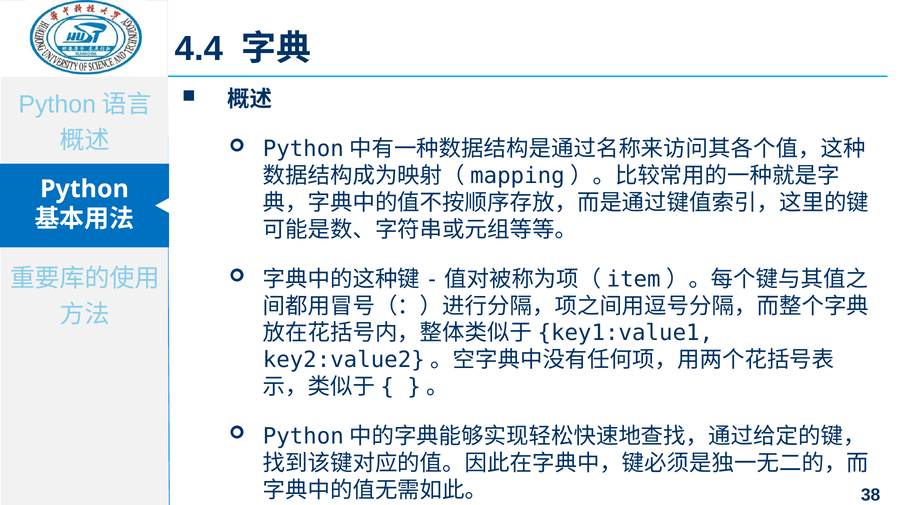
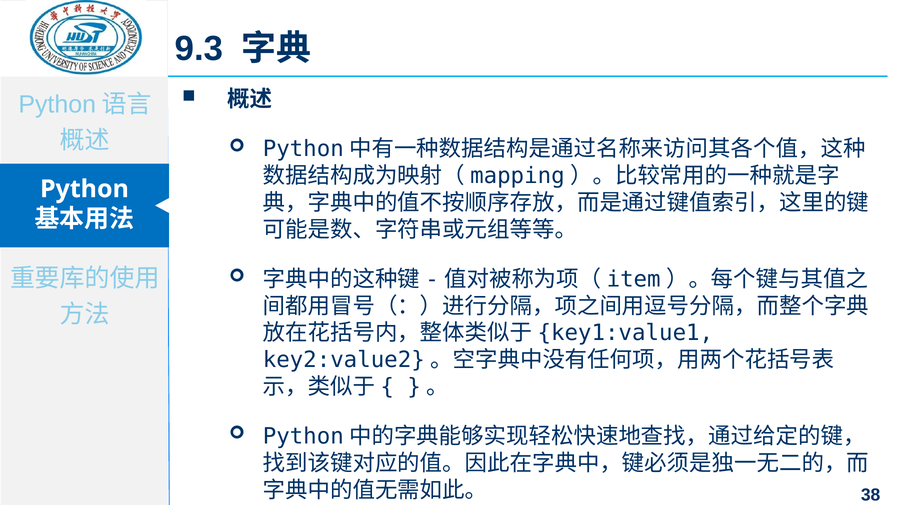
4.4: 4.4 -> 9.3
